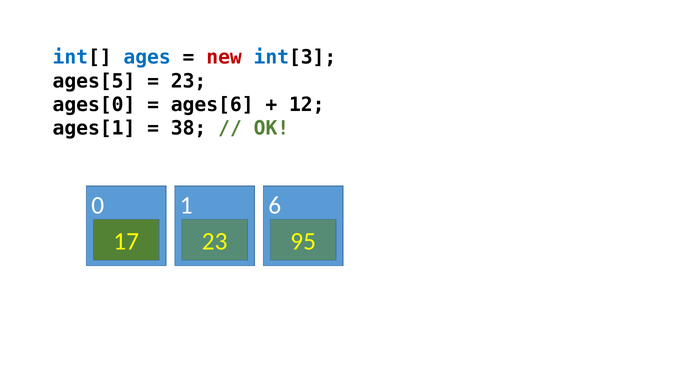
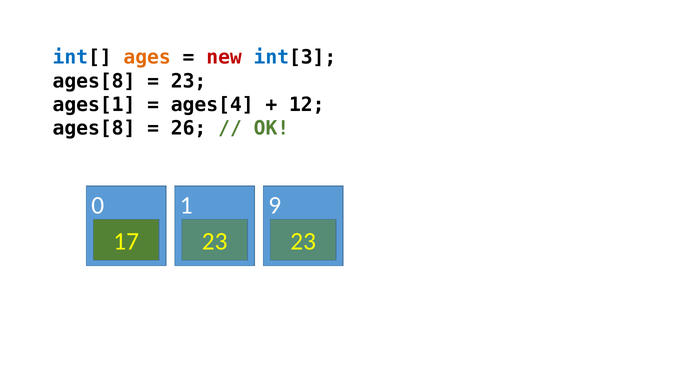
ages colour: blue -> orange
ages[5 at (94, 81): ages[5 -> ages[8
ages[0: ages[0 -> ages[1
ages[6: ages[6 -> ages[4
ages[1 at (94, 128): ages[1 -> ages[8
38: 38 -> 26
6: 6 -> 9
23 95: 95 -> 23
